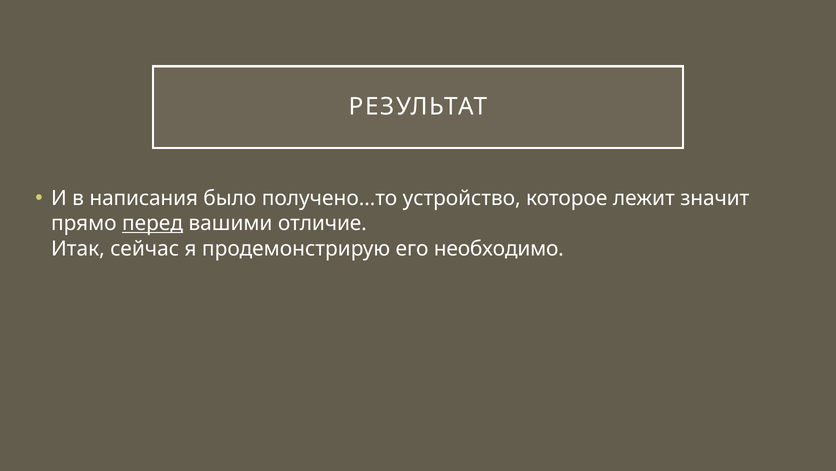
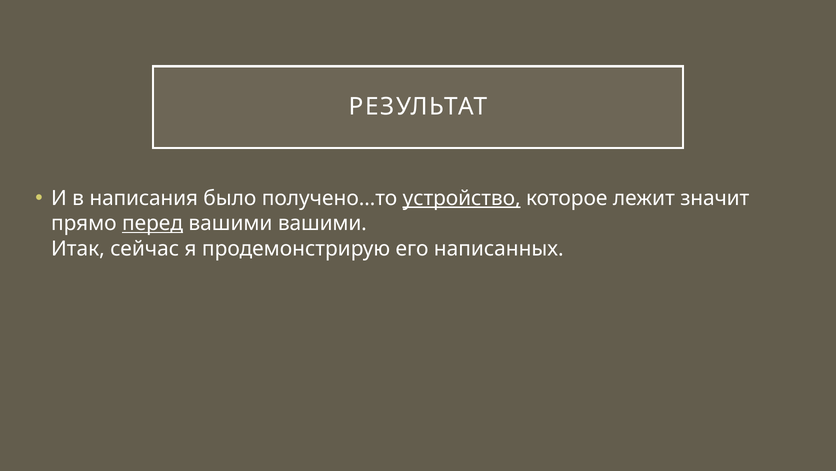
устройство underline: none -> present
вашими отличие: отличие -> вашими
необходимо: необходимо -> написанных
